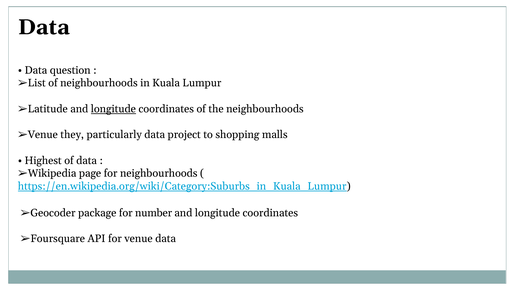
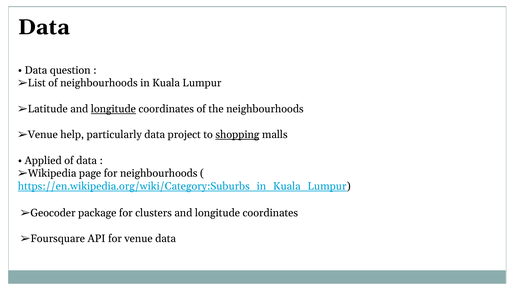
they: they -> help
shopping underline: none -> present
Highest: Highest -> Applied
number: number -> clusters
